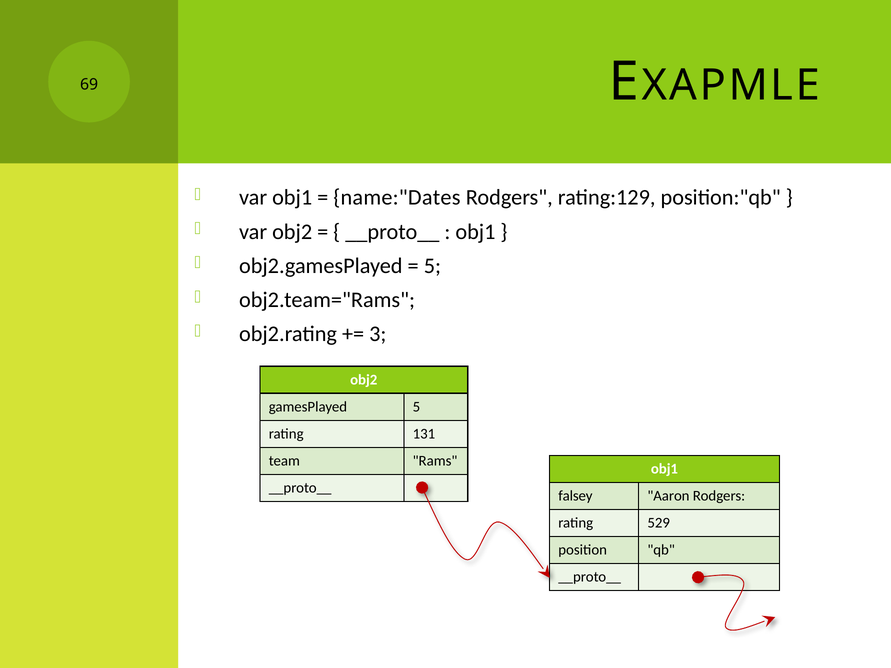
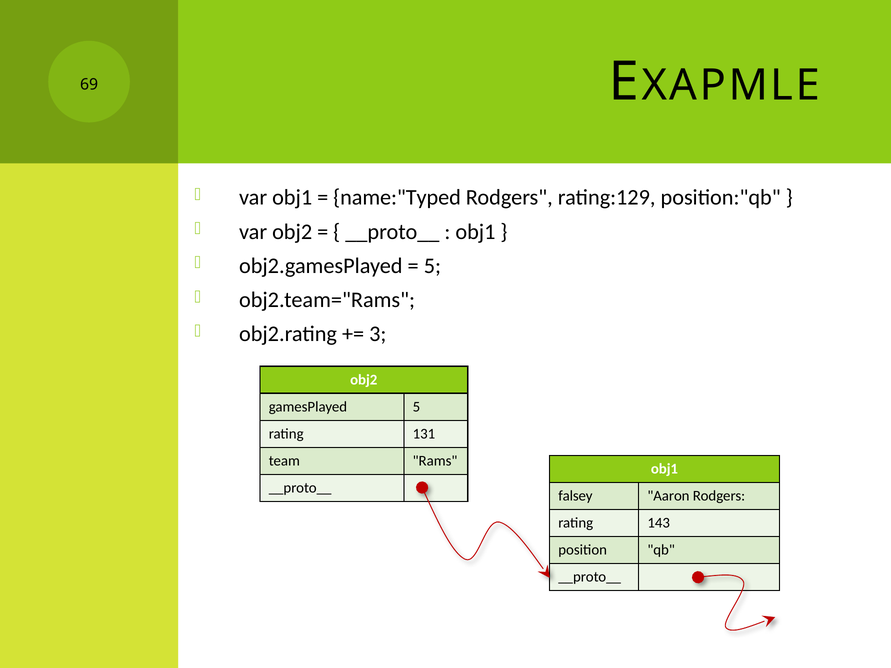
name:"Dates: name:"Dates -> name:"Typed
529: 529 -> 143
